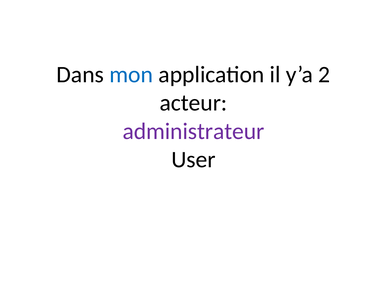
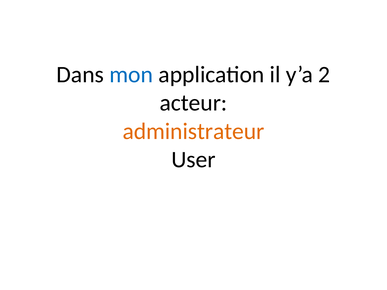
administrateur colour: purple -> orange
